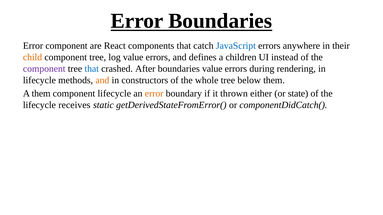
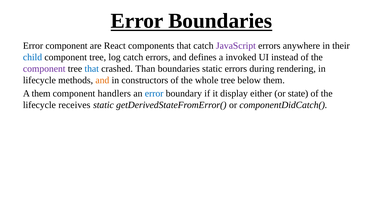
JavaScript colour: blue -> purple
child colour: orange -> blue
log value: value -> catch
children: children -> invoked
After: After -> Than
boundaries value: value -> static
component lifecycle: lifecycle -> handlers
error at (154, 94) colour: orange -> blue
thrown: thrown -> display
